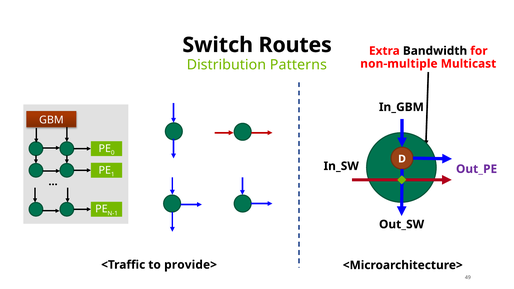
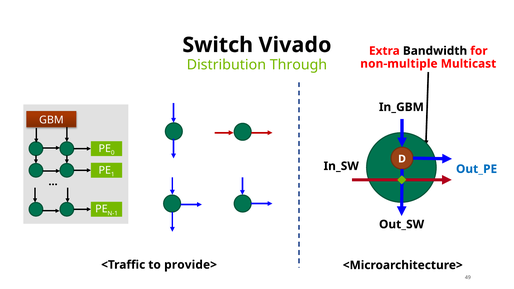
Routes: Routes -> Vivado
Patterns: Patterns -> Through
Out_PE colour: purple -> blue
